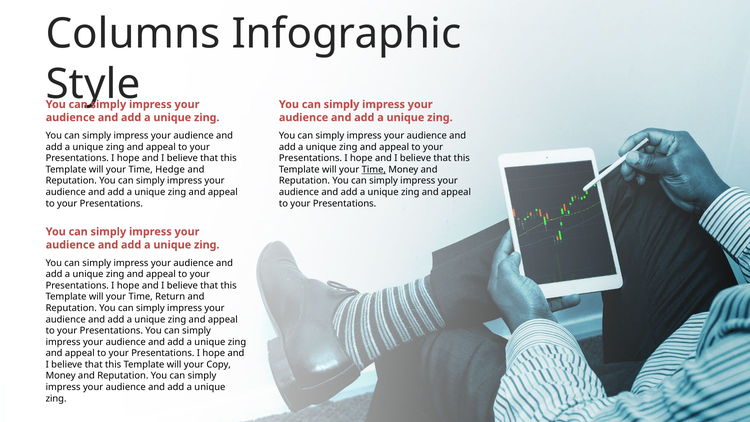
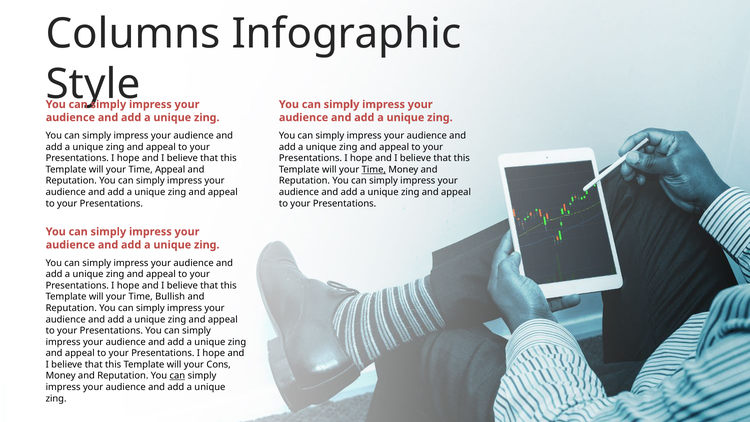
Time Hedge: Hedge -> Appeal
Return: Return -> Bullish
Copy: Copy -> Cons
can at (177, 376) underline: none -> present
